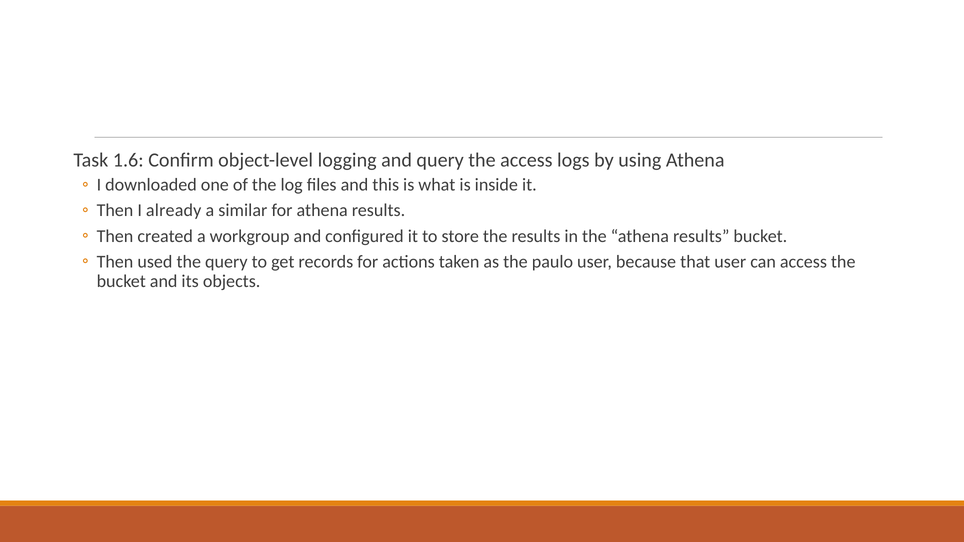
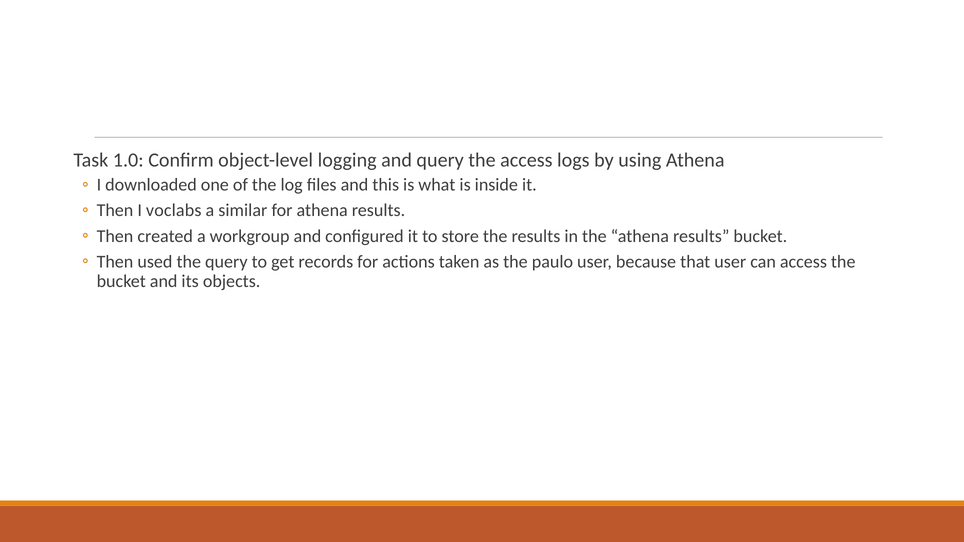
1.6: 1.6 -> 1.0
already: already -> voclabs
